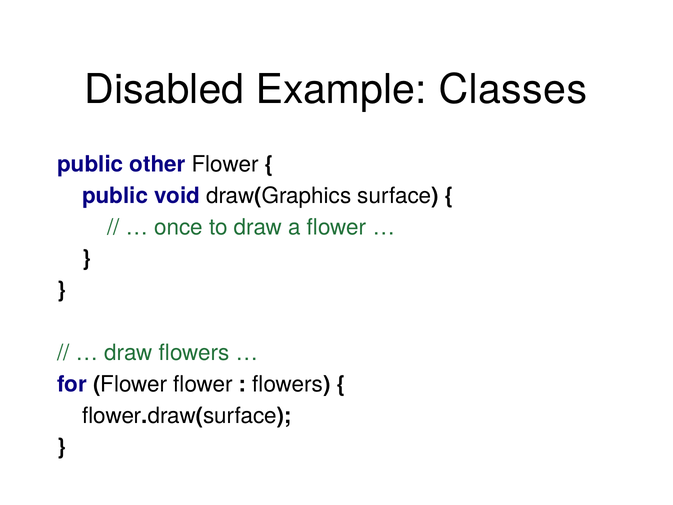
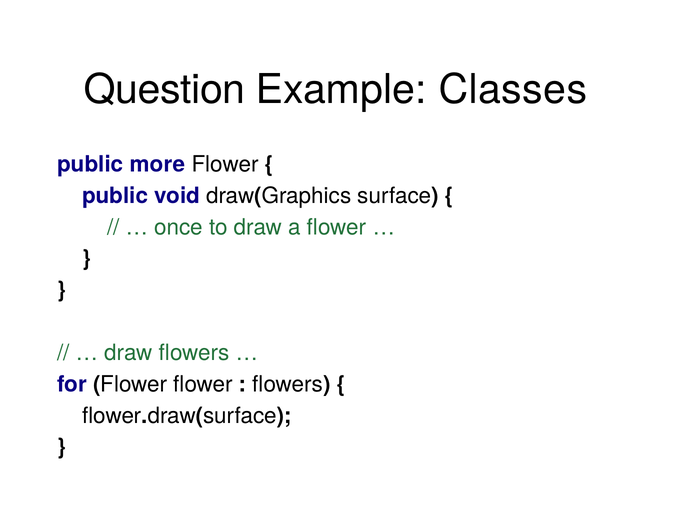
Disabled: Disabled -> Question
other: other -> more
